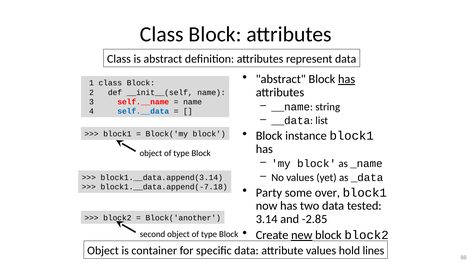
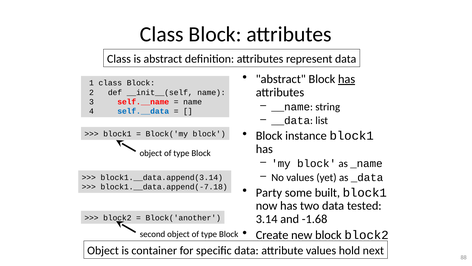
over: over -> built
-2.85: -2.85 -> -1.68
new underline: present -> none
lines: lines -> next
